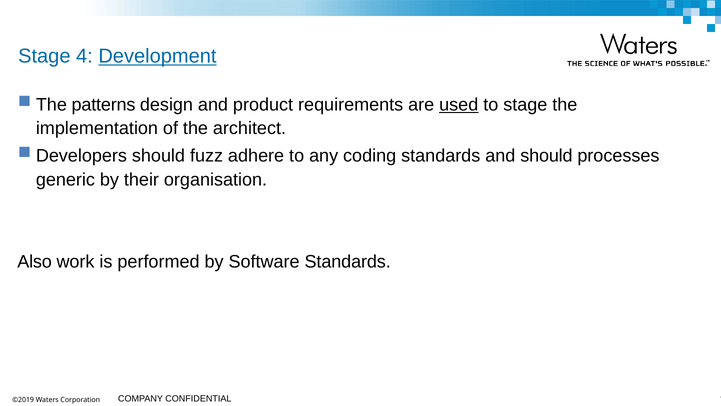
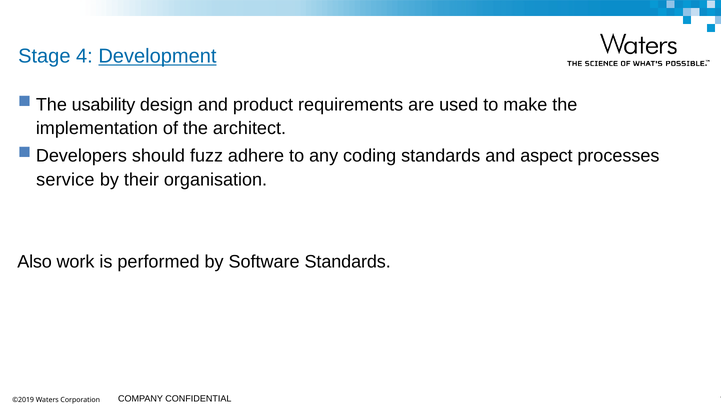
patterns: patterns -> usability
used underline: present -> none
to stage: stage -> make
and should: should -> aspect
generic: generic -> service
